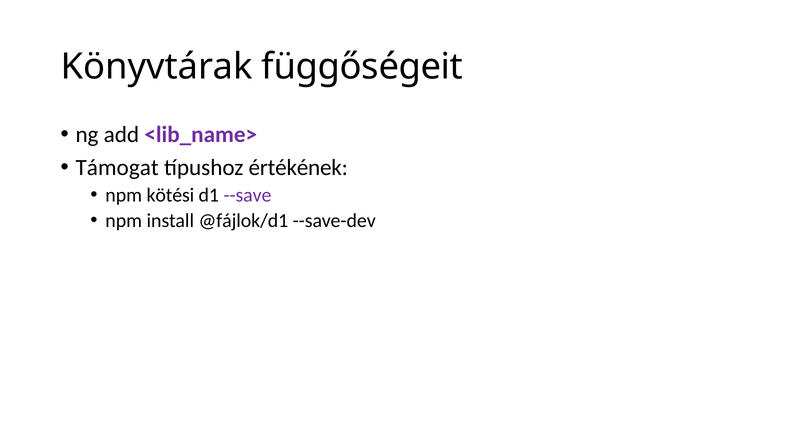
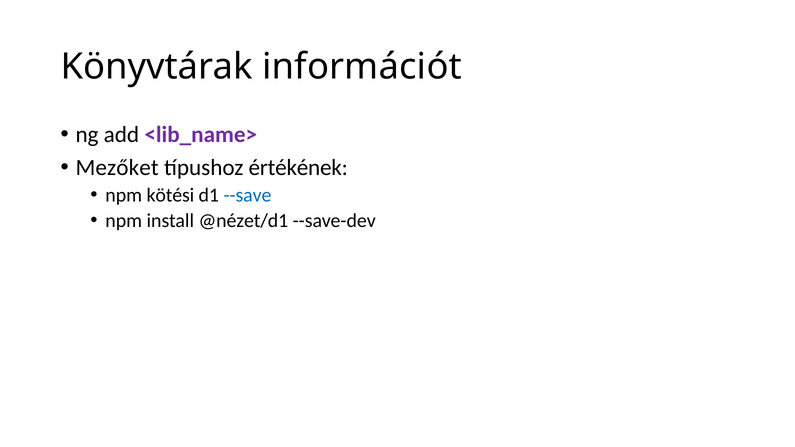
függőségeit: függőségeit -> információt
Támogat: Támogat -> Mezőket
--save colour: purple -> blue
@fájlok/d1: @fájlok/d1 -> @nézet/d1
